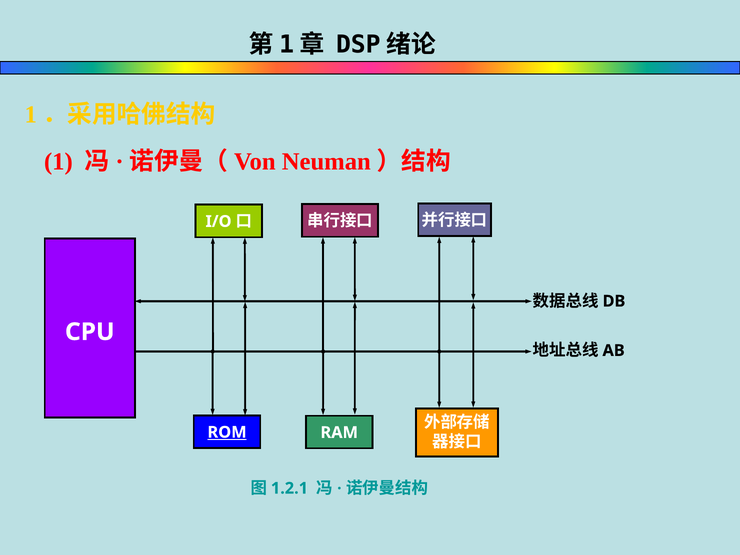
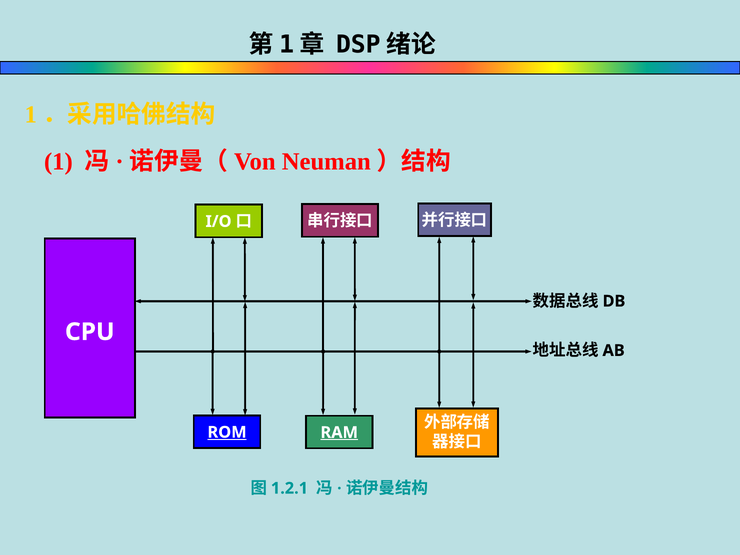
RAM underline: none -> present
